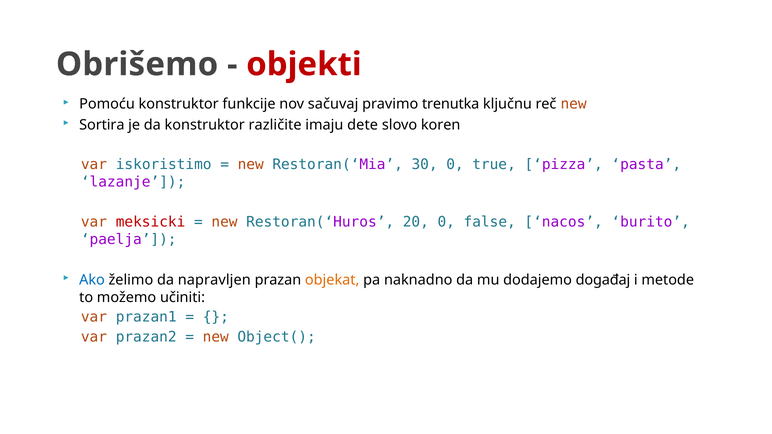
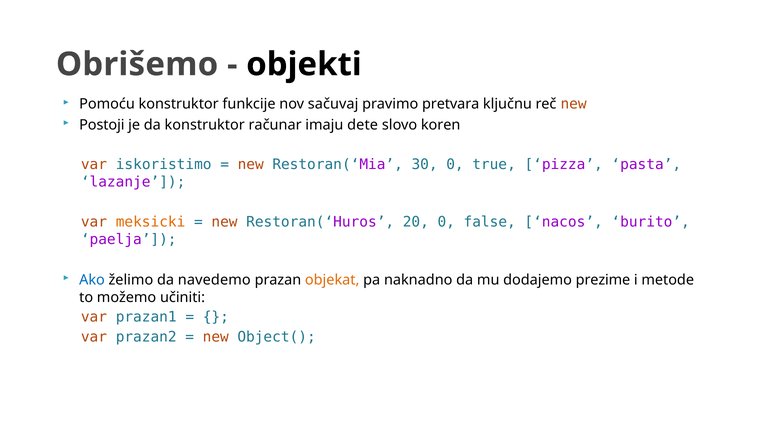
objekti colour: red -> black
trenutka: trenutka -> pretvara
Sortira: Sortira -> Postoji
različite: različite -> računar
meksicki colour: red -> orange
napravljen: napravljen -> navedemo
događaj: događaj -> prezime
